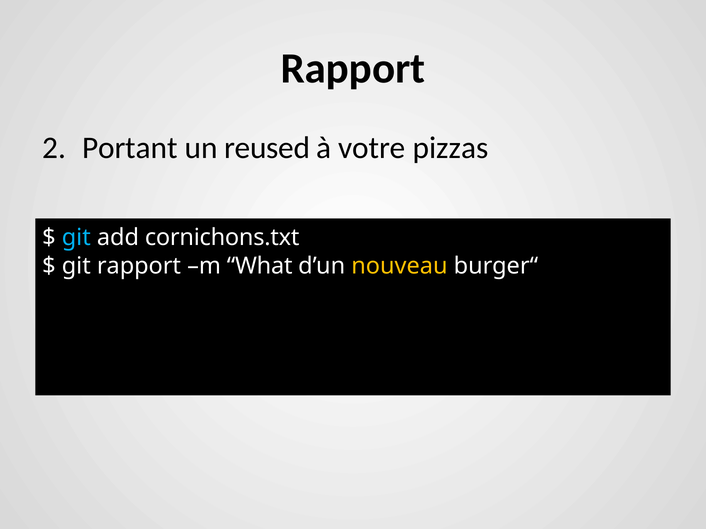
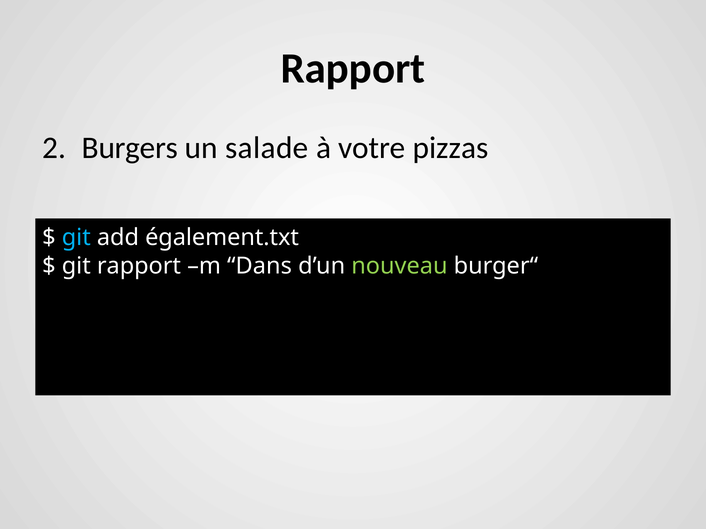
Portant: Portant -> Burgers
reused: reused -> salade
cornichons.txt: cornichons.txt -> également.txt
What: What -> Dans
nouveau colour: yellow -> light green
